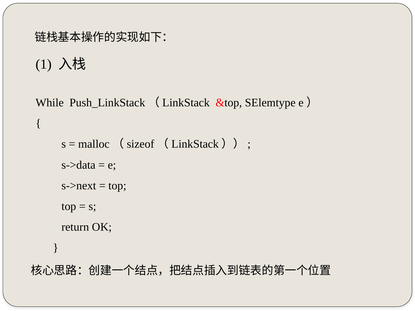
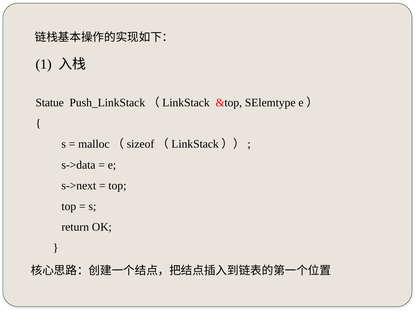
While: While -> Statue
